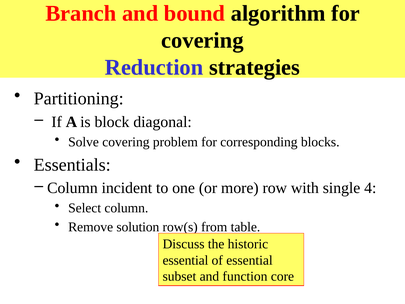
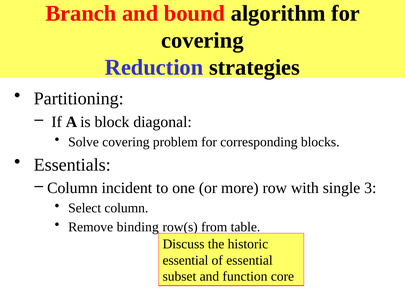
4: 4 -> 3
solution: solution -> binding
